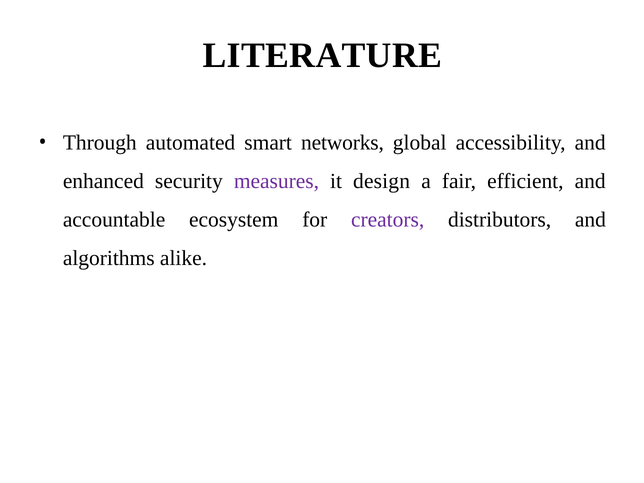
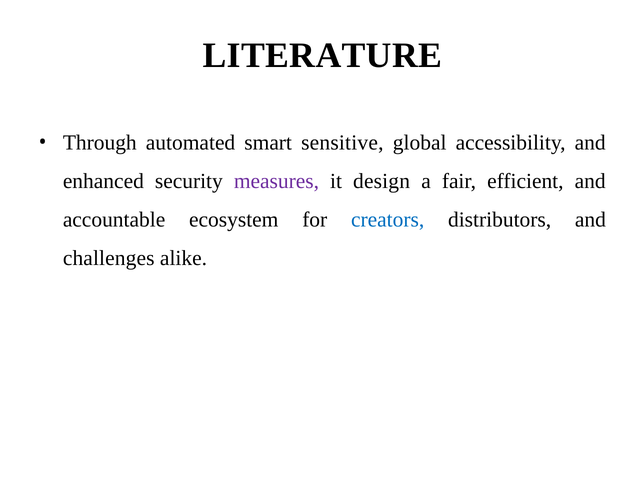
networks: networks -> sensitive
creators colour: purple -> blue
algorithms: algorithms -> challenges
